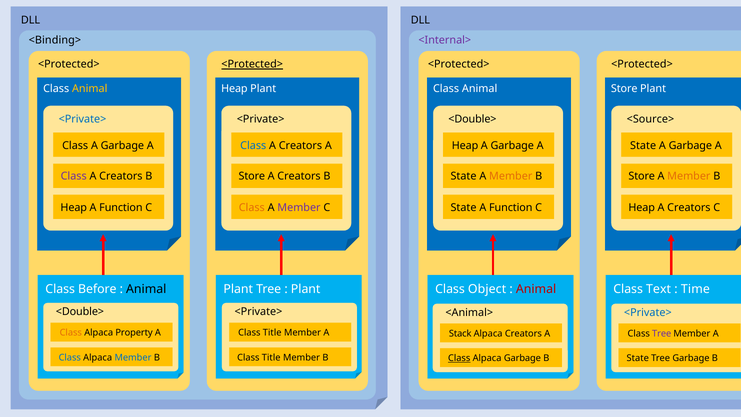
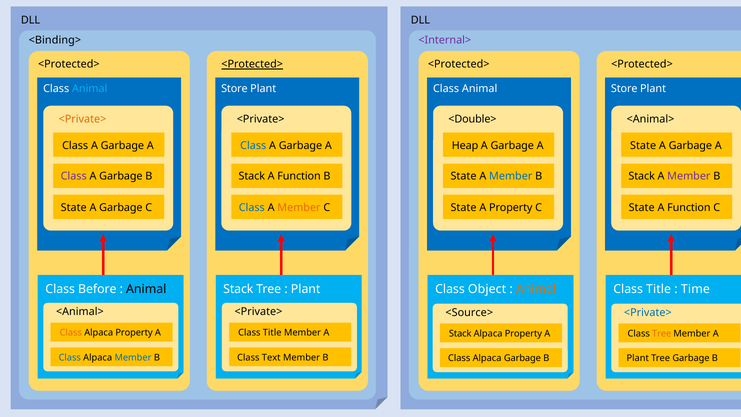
Animal at (90, 88) colour: yellow -> light blue
Heap at (234, 88): Heap -> Store
<Private> at (83, 119) colour: blue -> orange
<Source> at (650, 119): <Source> -> <Animal>
Creators at (300, 145): Creators -> Garbage
Creators at (121, 176): Creators -> Garbage
Store at (252, 176): Store -> Stack
Creators at (299, 176): Creators -> Function
Member at (511, 176) colour: orange -> blue
Store at (642, 176): Store -> Stack
Member at (689, 176) colour: orange -> purple
Heap at (74, 207): Heap -> State
Function at (121, 207): Function -> Garbage
Class at (252, 207) colour: orange -> blue
Member at (299, 207) colour: purple -> orange
Function at (511, 207): Function -> Property
Heap at (642, 207): Heap -> State
Creators at (689, 207): Creators -> Function
Plant at (238, 289): Plant -> Stack
Animal at (536, 289) colour: red -> orange
Text at (659, 289): Text -> Title
<Double> at (80, 312): <Double> -> <Animal>
<Animal>: <Animal> -> <Source>
Creators at (523, 334): Creators -> Property
Tree at (662, 334) colour: purple -> orange
Title at (271, 357): Title -> Text
Class at (459, 358) underline: present -> none
State at (638, 358): State -> Plant
